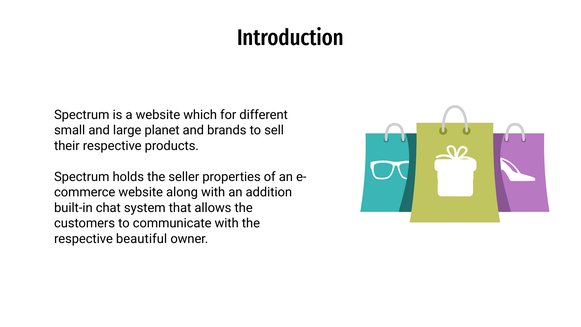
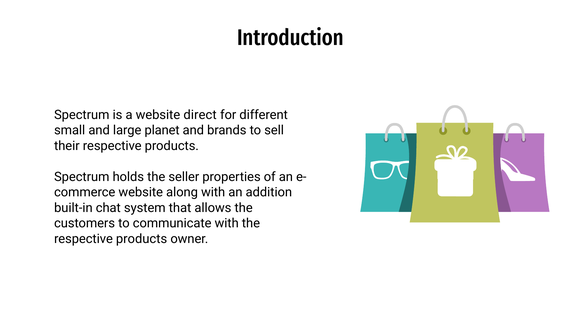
which: which -> direct
beautiful at (142, 239): beautiful -> products
